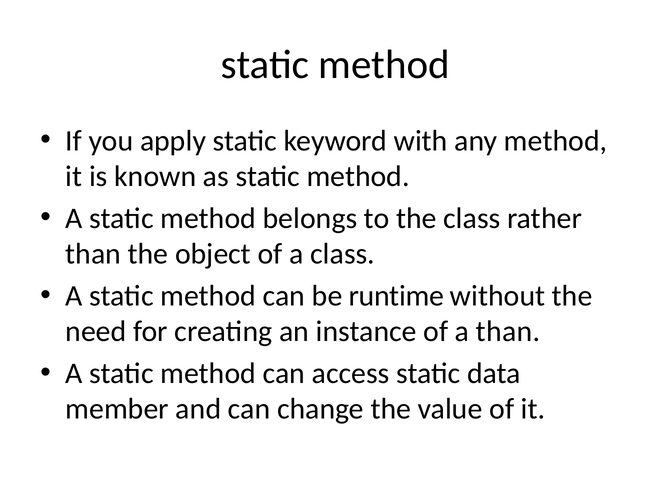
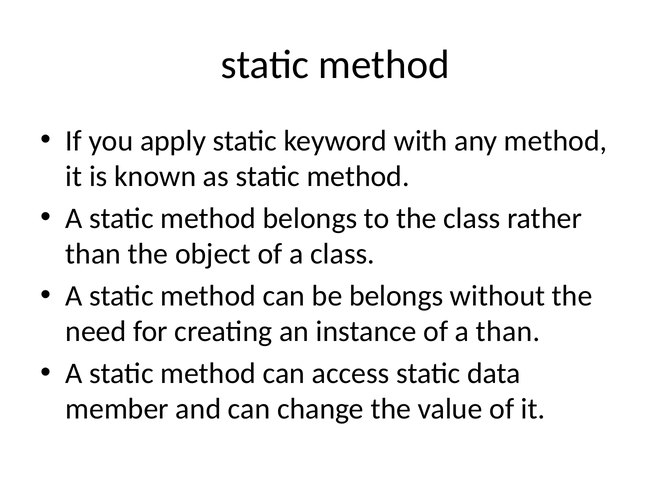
be runtime: runtime -> belongs
